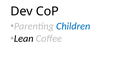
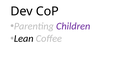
Children colour: blue -> purple
